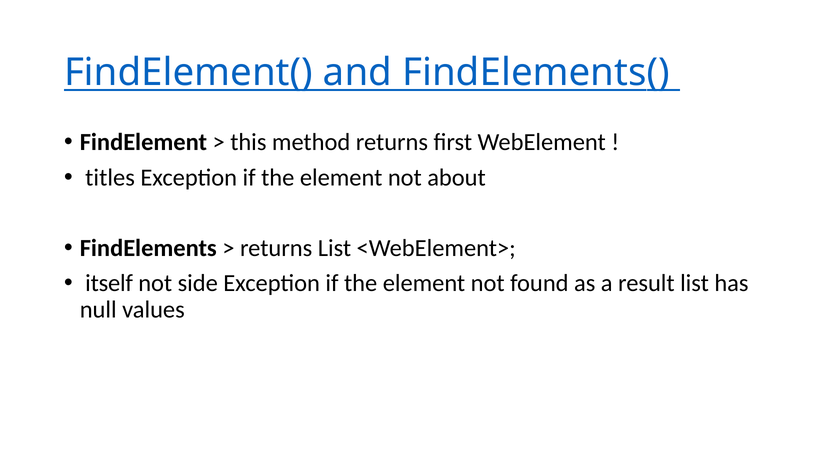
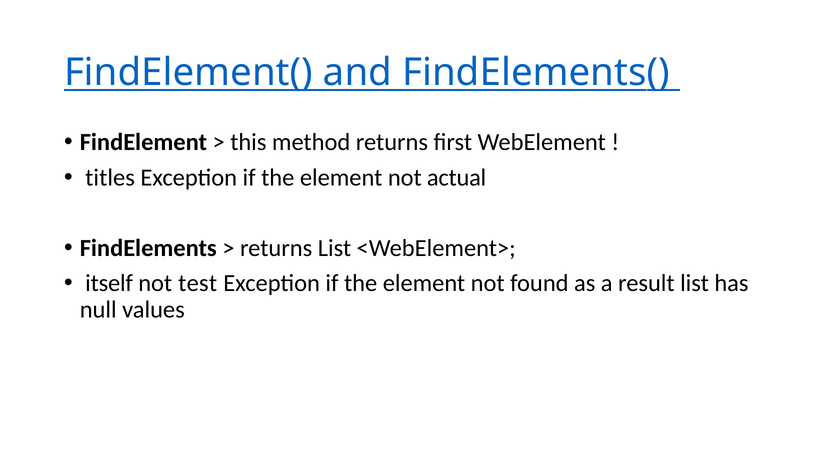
about: about -> actual
side: side -> test
